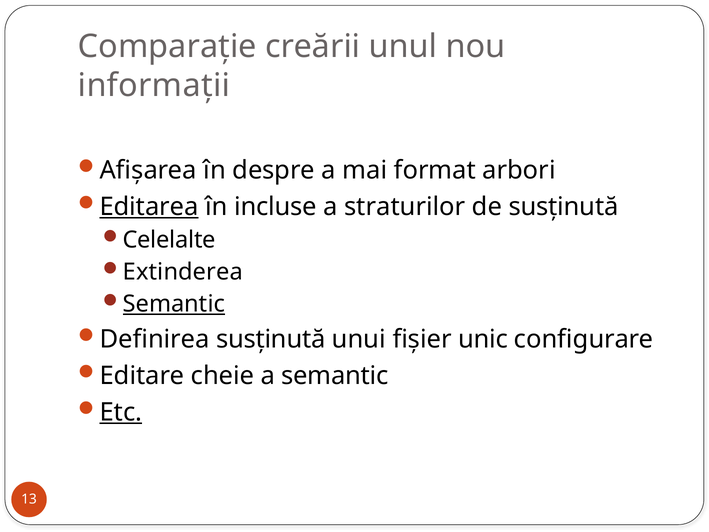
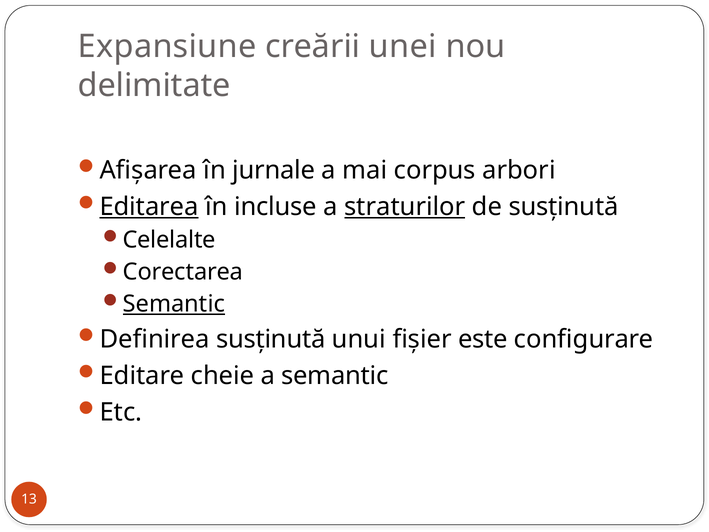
Comparație: Comparație -> Expansiune
unul: unul -> unei
informații: informații -> delimitate
despre: despre -> jurnale
format: format -> corpus
straturilor underline: none -> present
Extinderea: Extinderea -> Corectarea
unic: unic -> este
Etc underline: present -> none
